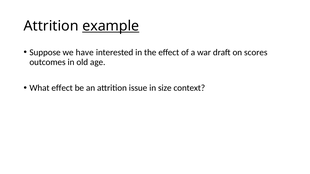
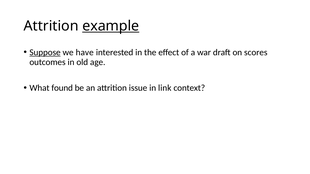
Suppose underline: none -> present
What effect: effect -> found
size: size -> link
